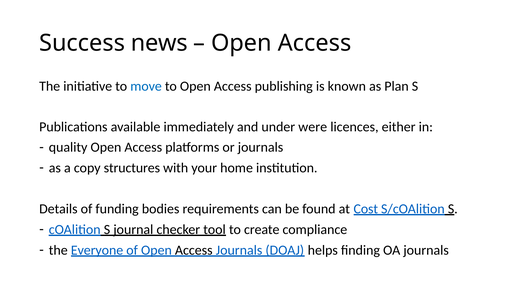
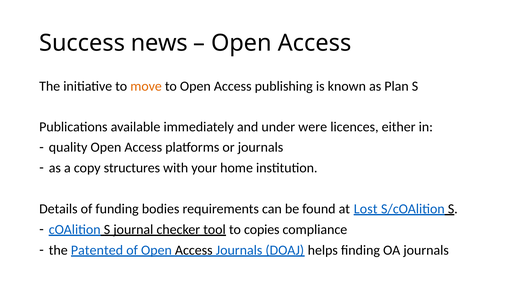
move colour: blue -> orange
Cost: Cost -> Lost
create: create -> copies
Everyone: Everyone -> Patented
